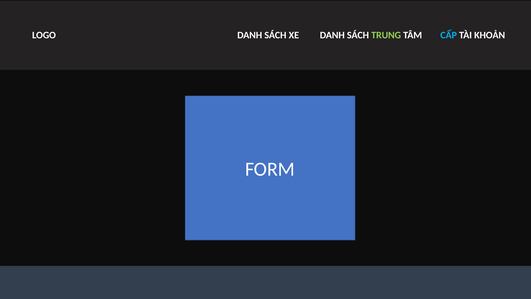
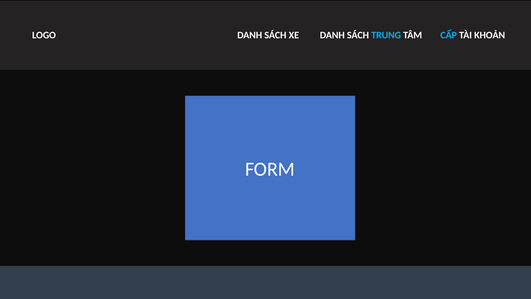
TRUNG colour: light green -> light blue
